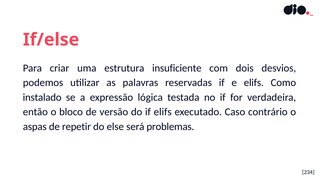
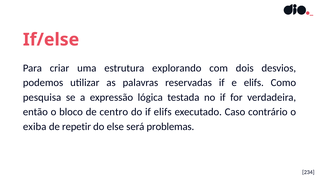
insuficiente: insuficiente -> explorando
instalado: instalado -> pesquisa
versão: versão -> centro
aspas: aspas -> exiba
